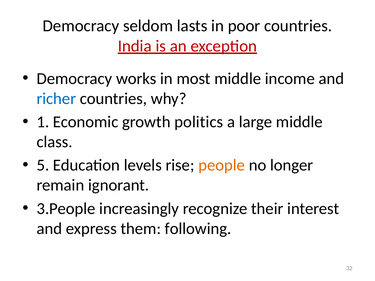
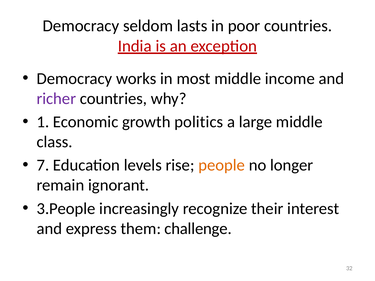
richer colour: blue -> purple
5: 5 -> 7
following: following -> challenge
